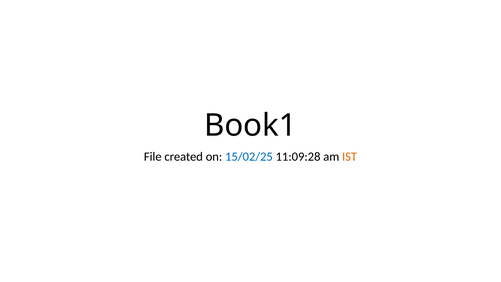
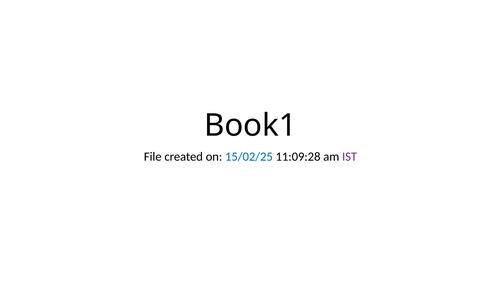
IST colour: orange -> purple
